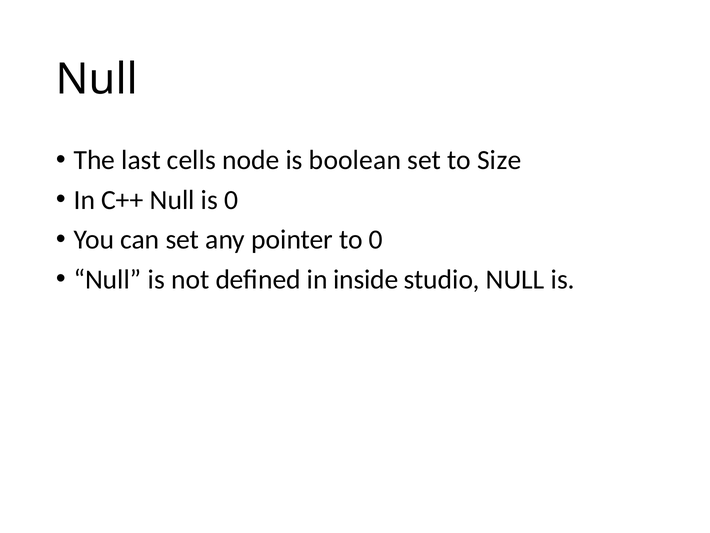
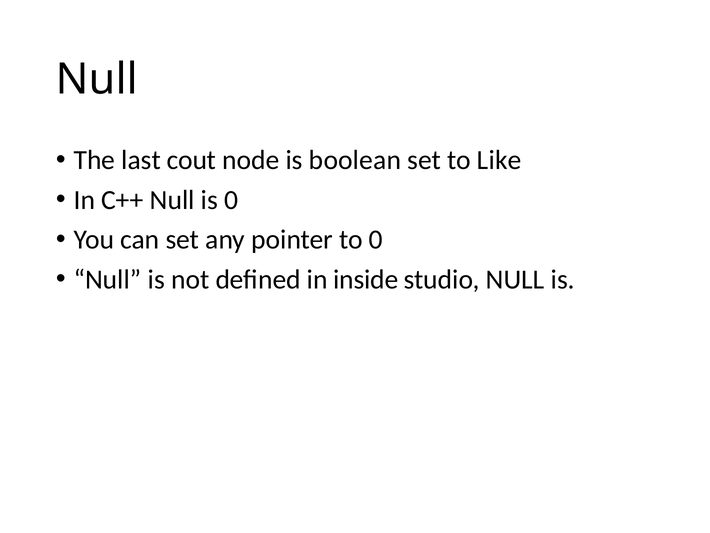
cells: cells -> cout
Size: Size -> Like
